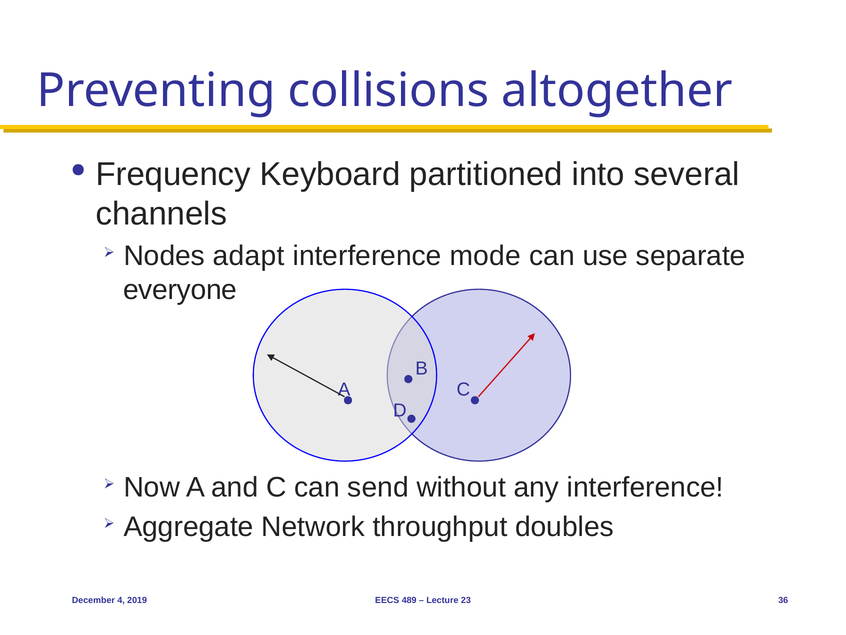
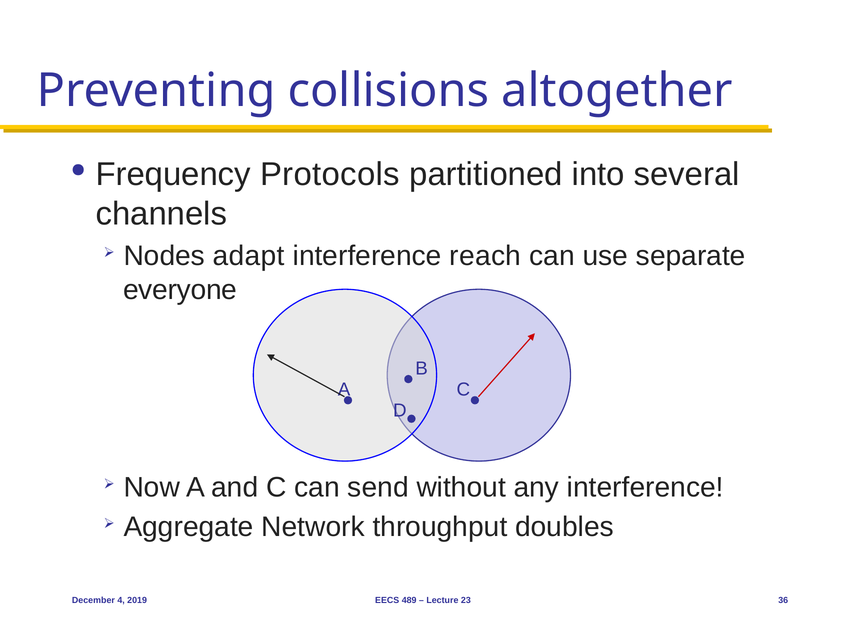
Keyboard: Keyboard -> Protocols
mode: mode -> reach
